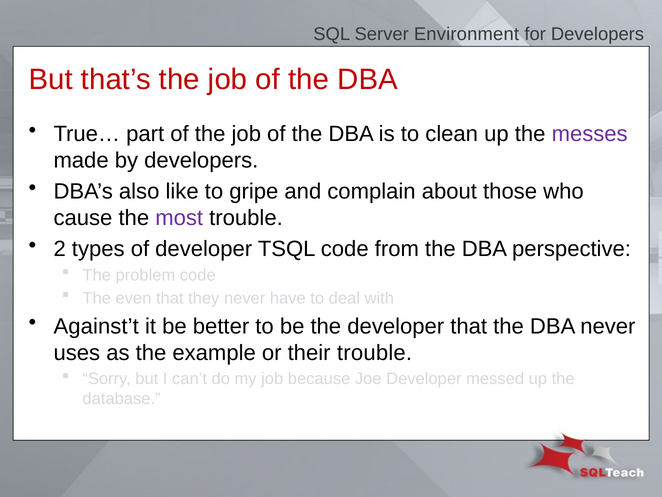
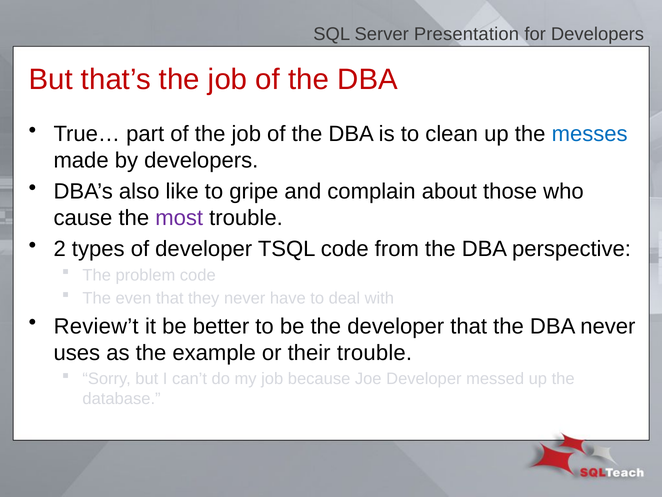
Environment: Environment -> Presentation
messes colour: purple -> blue
Against’t: Against’t -> Review’t
